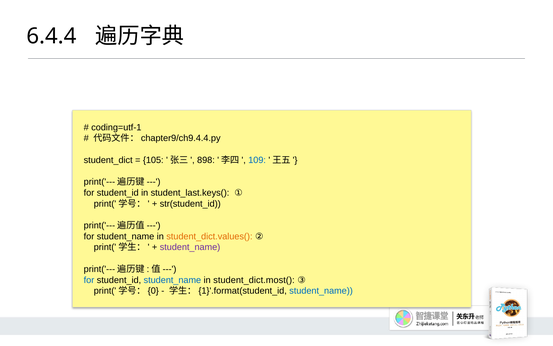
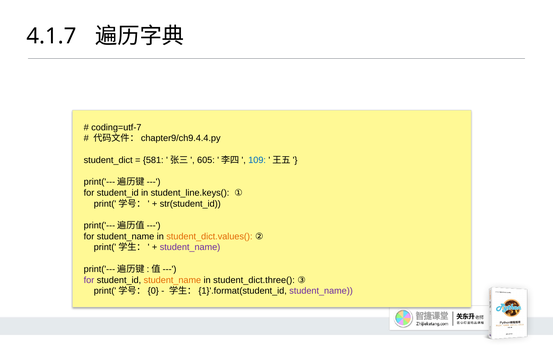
6.4.4: 6.4.4 -> 4.1.7
coding=utf-1: coding=utf-1 -> coding=utf-7
105: 105 -> 581
898: 898 -> 605
student_last.keys(: student_last.keys( -> student_line.keys(
for at (89, 280) colour: blue -> purple
student_name at (172, 280) colour: blue -> orange
student_dict.most(: student_dict.most( -> student_dict.three(
student_name at (321, 291) colour: blue -> purple
